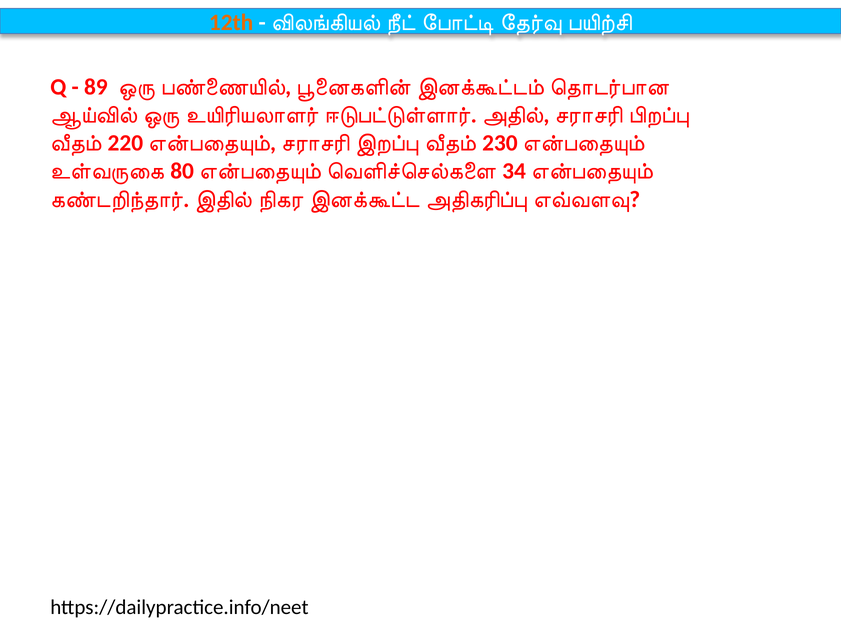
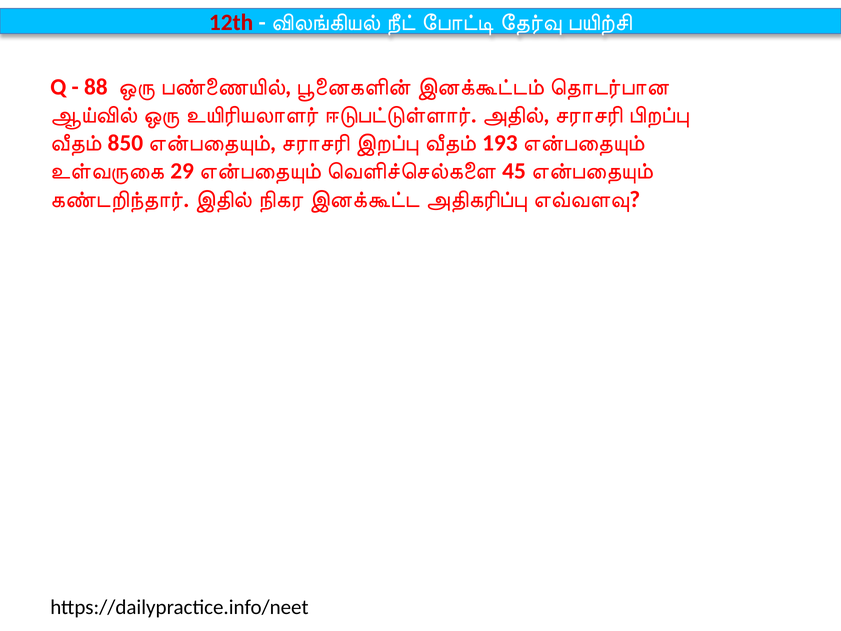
12th colour: orange -> red
89: 89 -> 88
220: 220 -> 850
230: 230 -> 193
80: 80 -> 29
34: 34 -> 45
